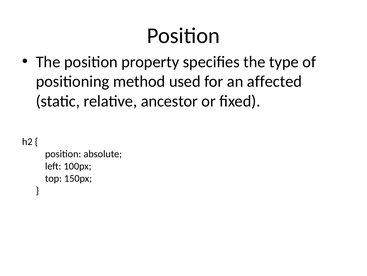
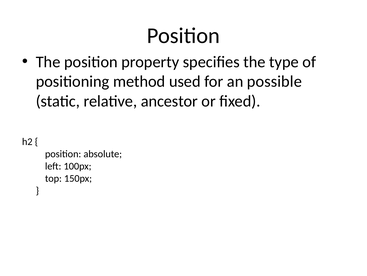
affected: affected -> possible
